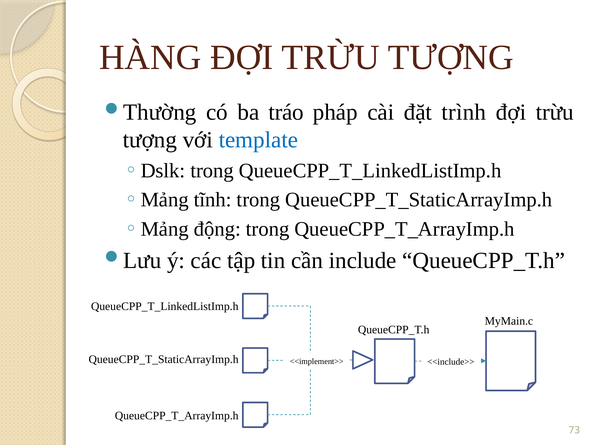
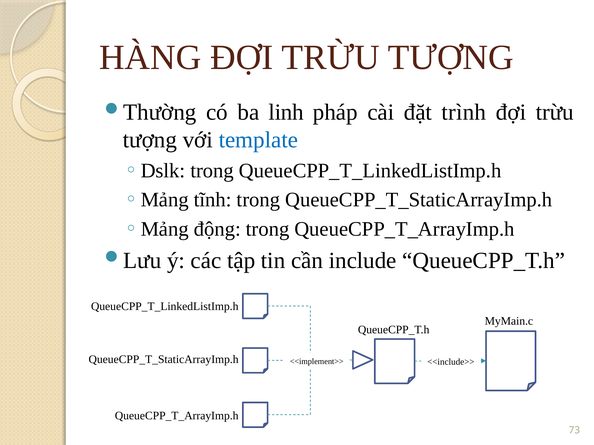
tráo: tráo -> linh
